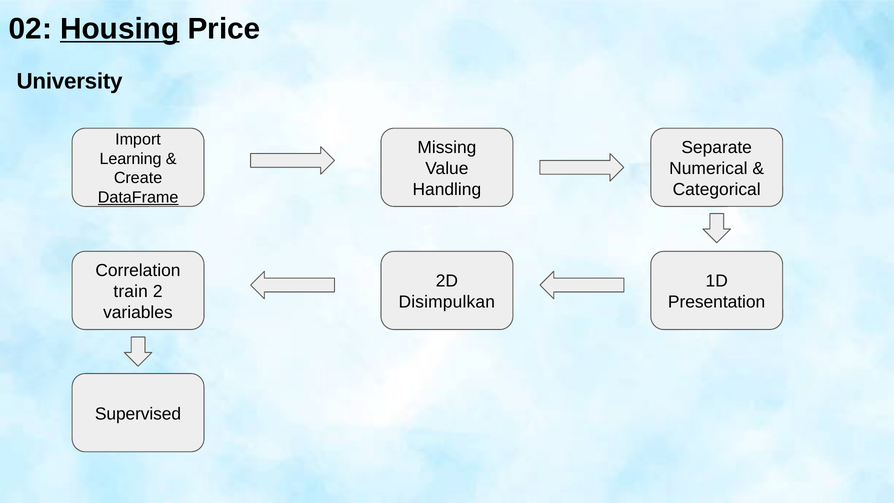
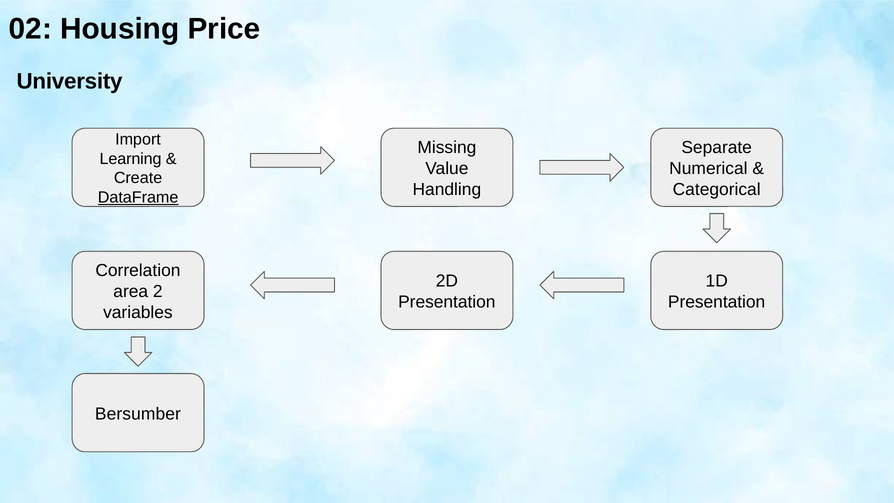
Housing underline: present -> none
train: train -> area
Disimpulkan at (447, 302): Disimpulkan -> Presentation
Supervised: Supervised -> Bersumber
